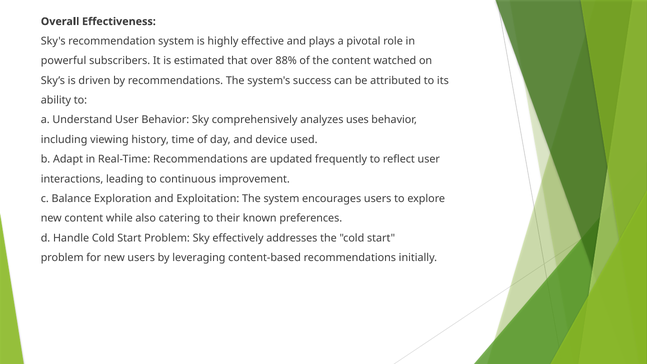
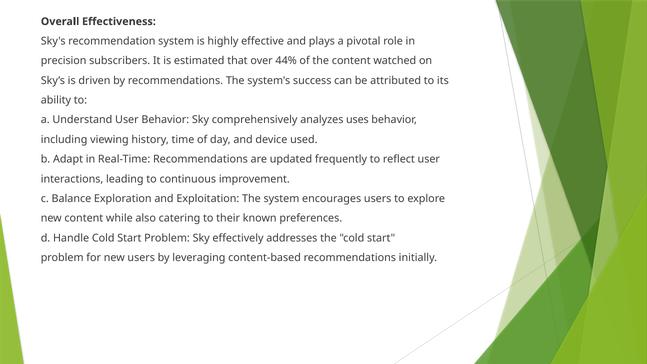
powerful: powerful -> precision
88%: 88% -> 44%
